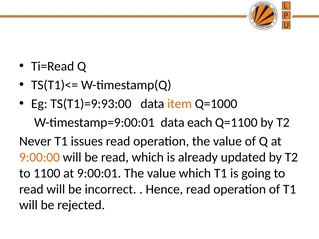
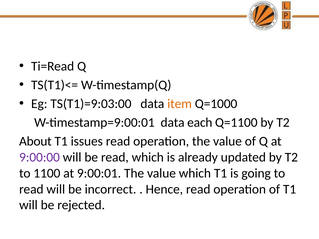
TS(T1)=9:93:00: TS(T1)=9:93:00 -> TS(T1)=9:03:00
Never: Never -> About
9:00:00 colour: orange -> purple
